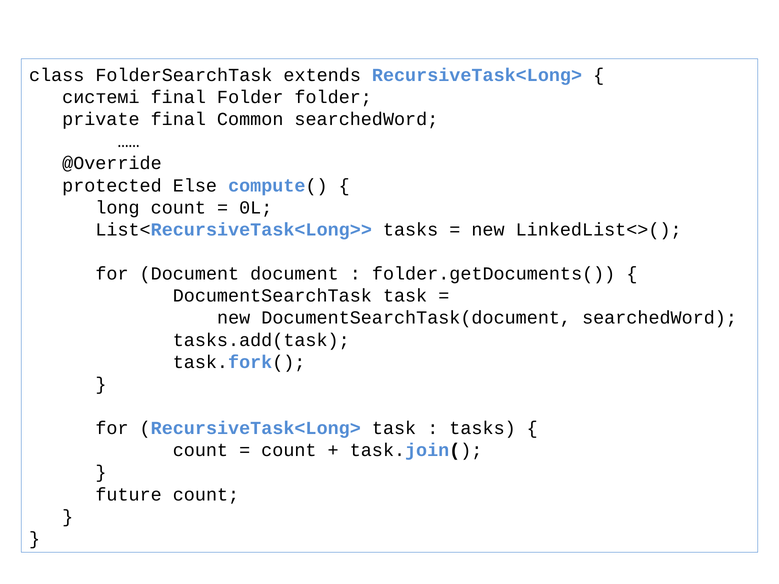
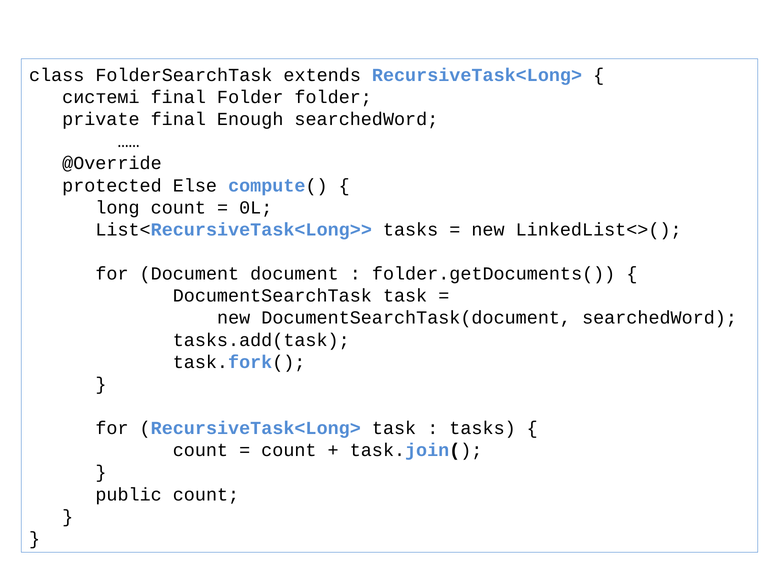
Common: Common -> Enough
future: future -> public
